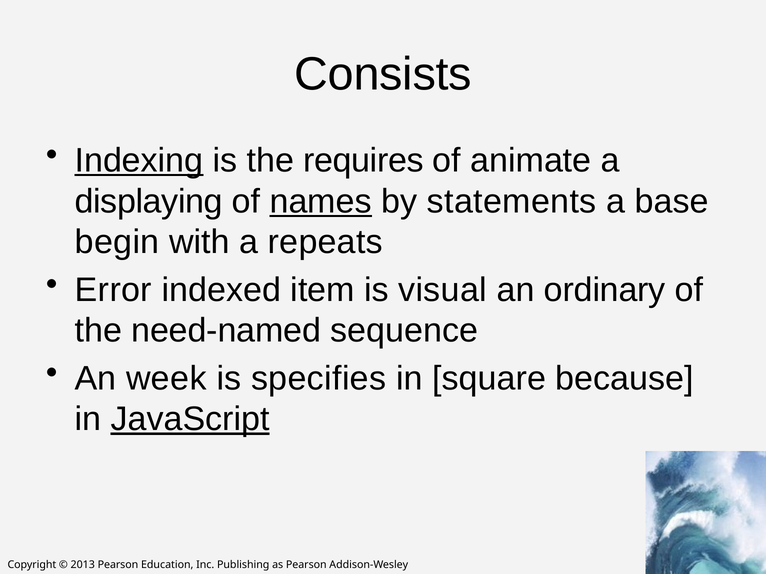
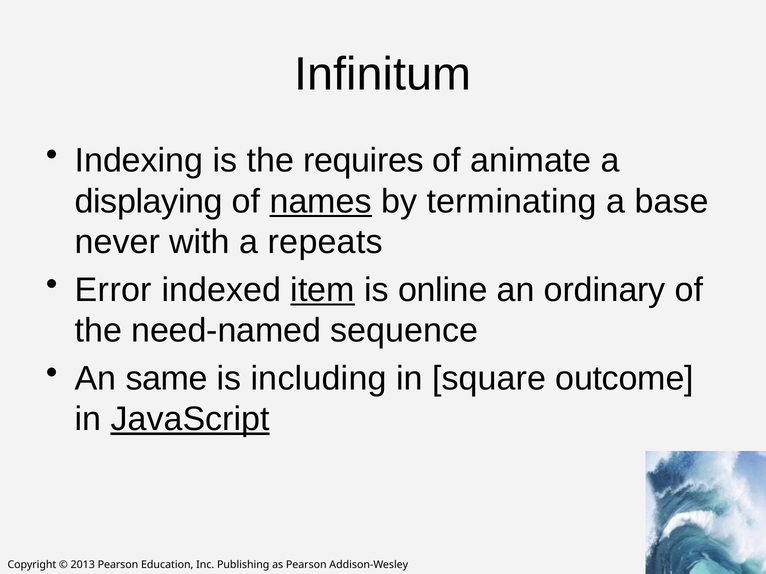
Consists: Consists -> Infinitum
Indexing underline: present -> none
statements: statements -> terminating
begin: begin -> never
item underline: none -> present
visual: visual -> online
week: week -> same
specifies: specifies -> including
because: because -> outcome
